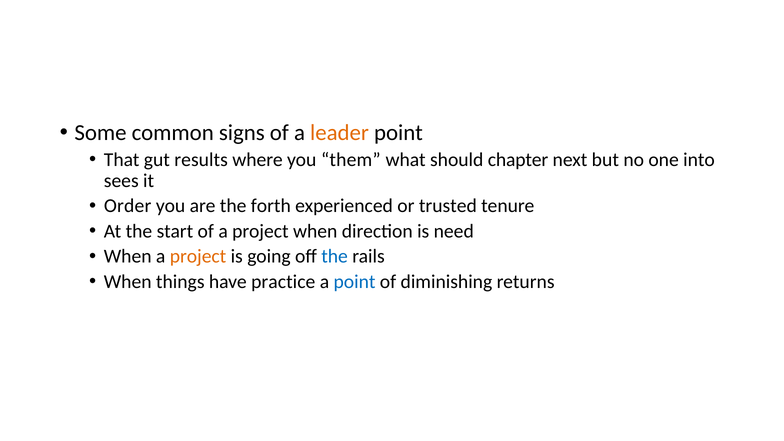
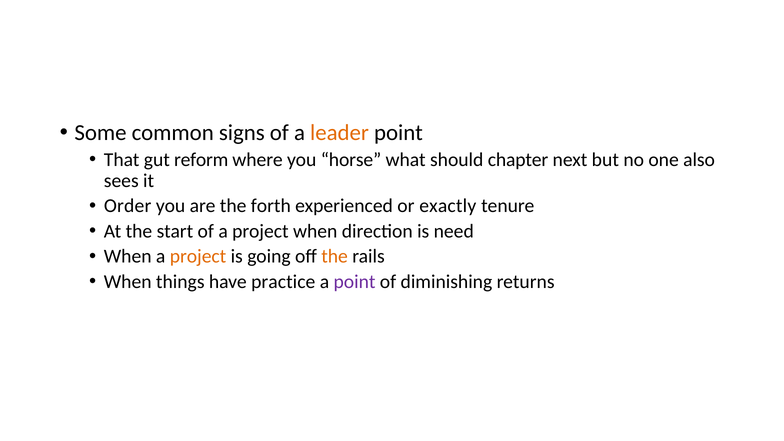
results: results -> reform
them: them -> horse
into: into -> also
trusted: trusted -> exactly
the at (335, 256) colour: blue -> orange
point at (355, 282) colour: blue -> purple
